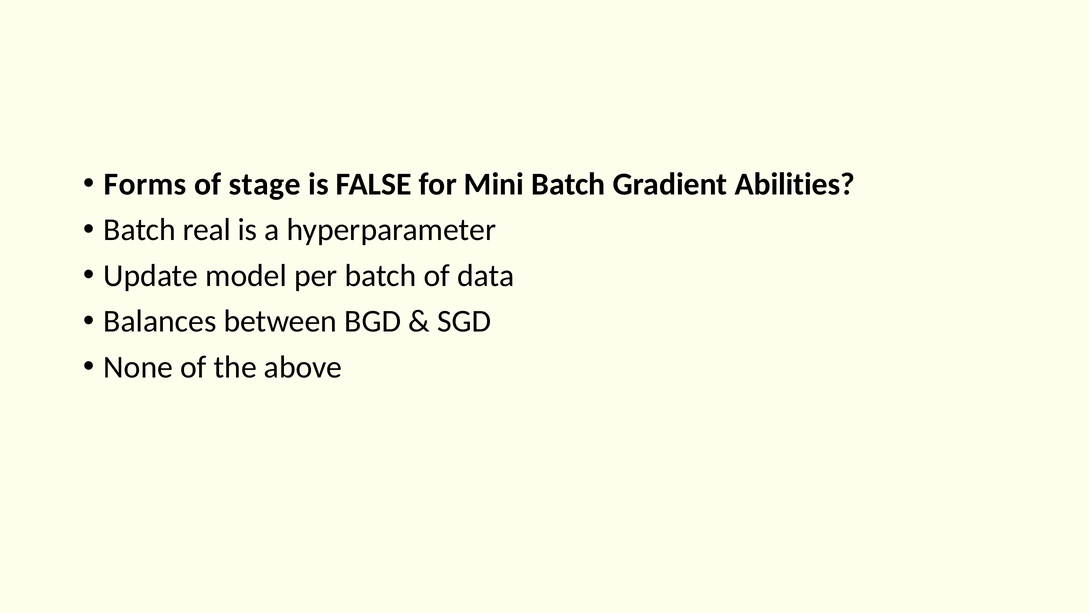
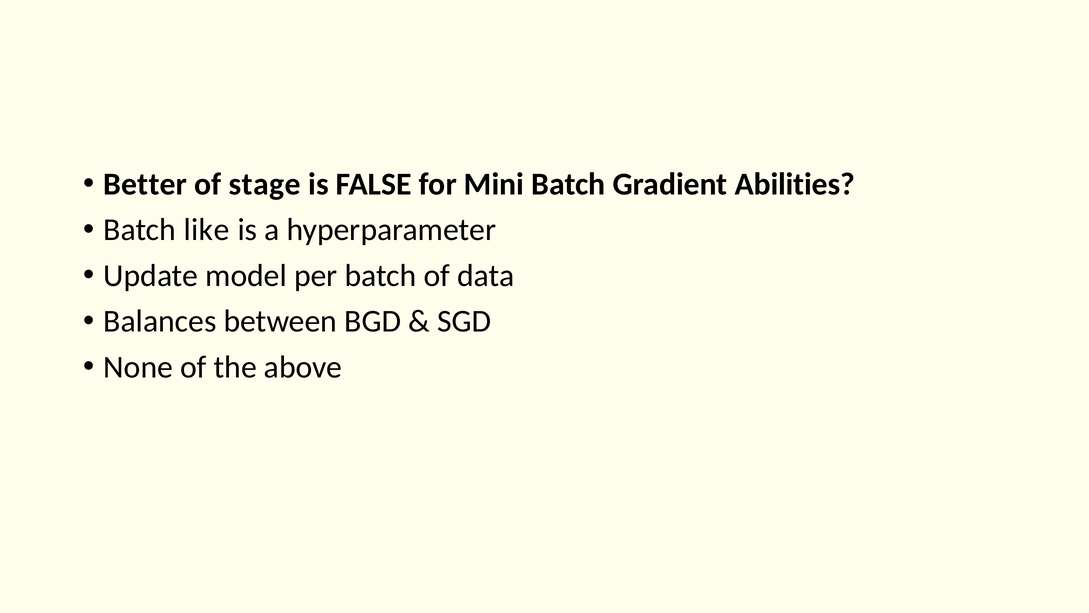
Forms: Forms -> Better
real: real -> like
